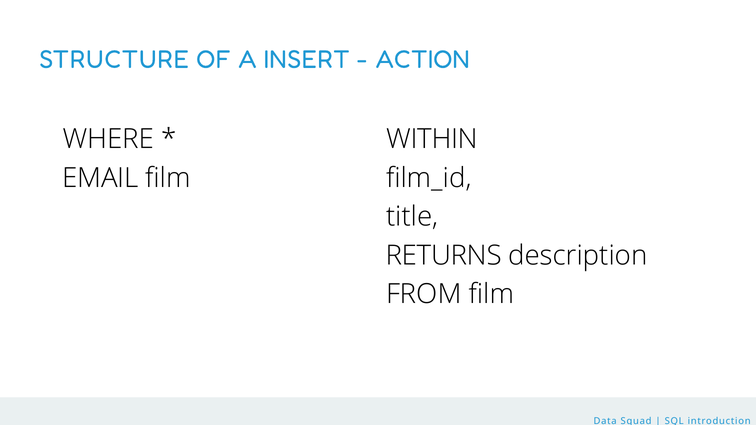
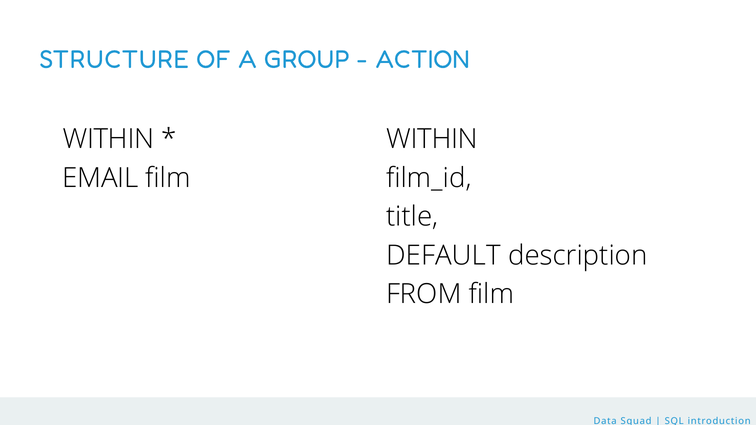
INSERT: INSERT -> GROUP
WHERE at (108, 139): WHERE -> WITHIN
RETURNS: RETURNS -> DEFAULT
